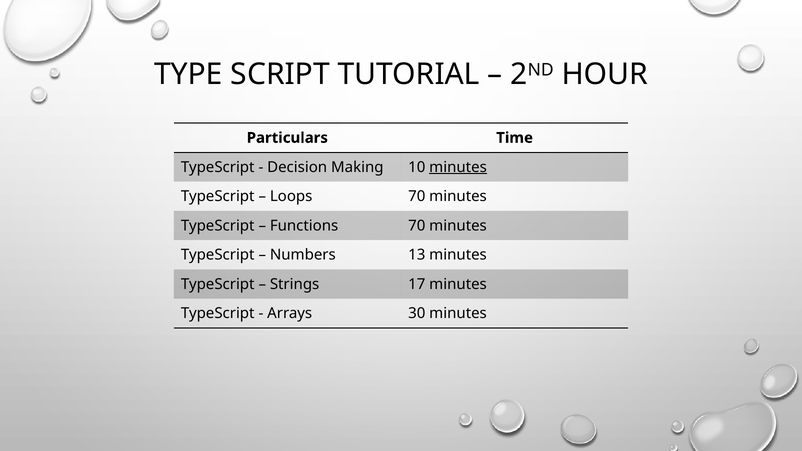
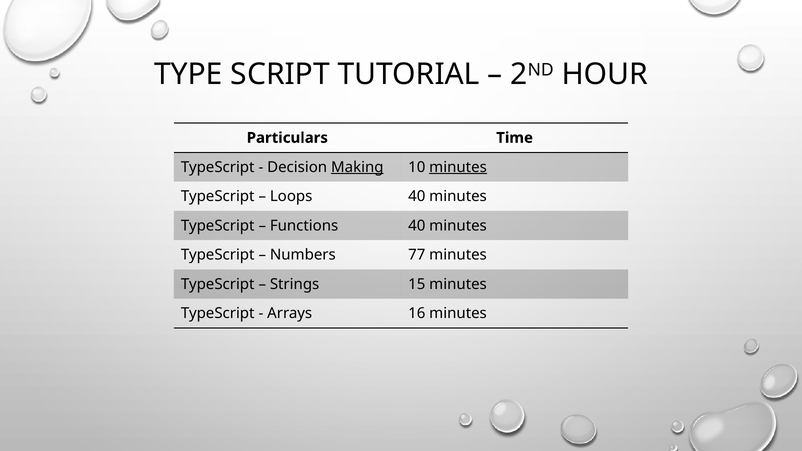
Making underline: none -> present
Loops 70: 70 -> 40
Functions 70: 70 -> 40
13: 13 -> 77
17: 17 -> 15
30: 30 -> 16
